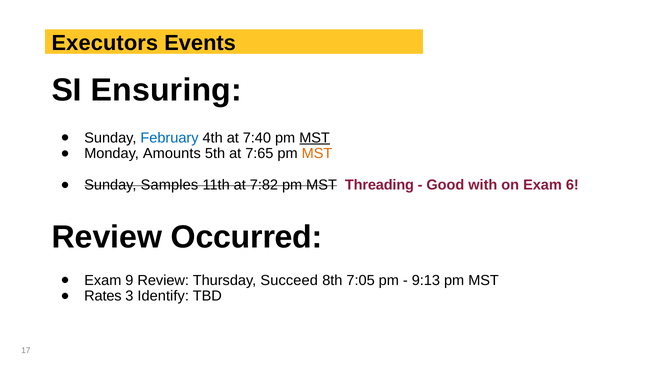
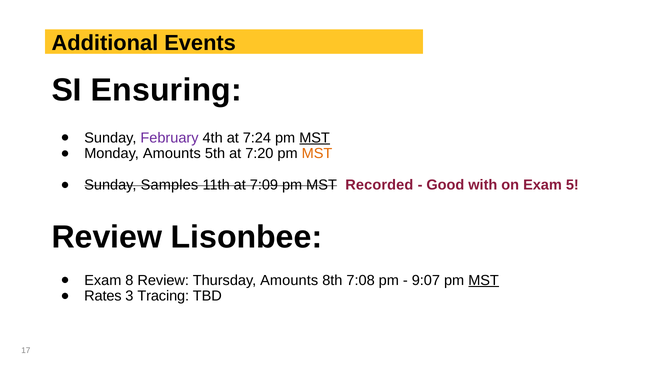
Executors: Executors -> Additional
February colour: blue -> purple
7:40: 7:40 -> 7:24
7:65: 7:65 -> 7:20
7:82: 7:82 -> 7:09
Threading: Threading -> Recorded
6: 6 -> 5
Occurred: Occurred -> Lisonbee
9: 9 -> 8
Thursday Succeed: Succeed -> Amounts
7:05: 7:05 -> 7:08
9:13: 9:13 -> 9:07
MST at (484, 281) underline: none -> present
Identify: Identify -> Tracing
